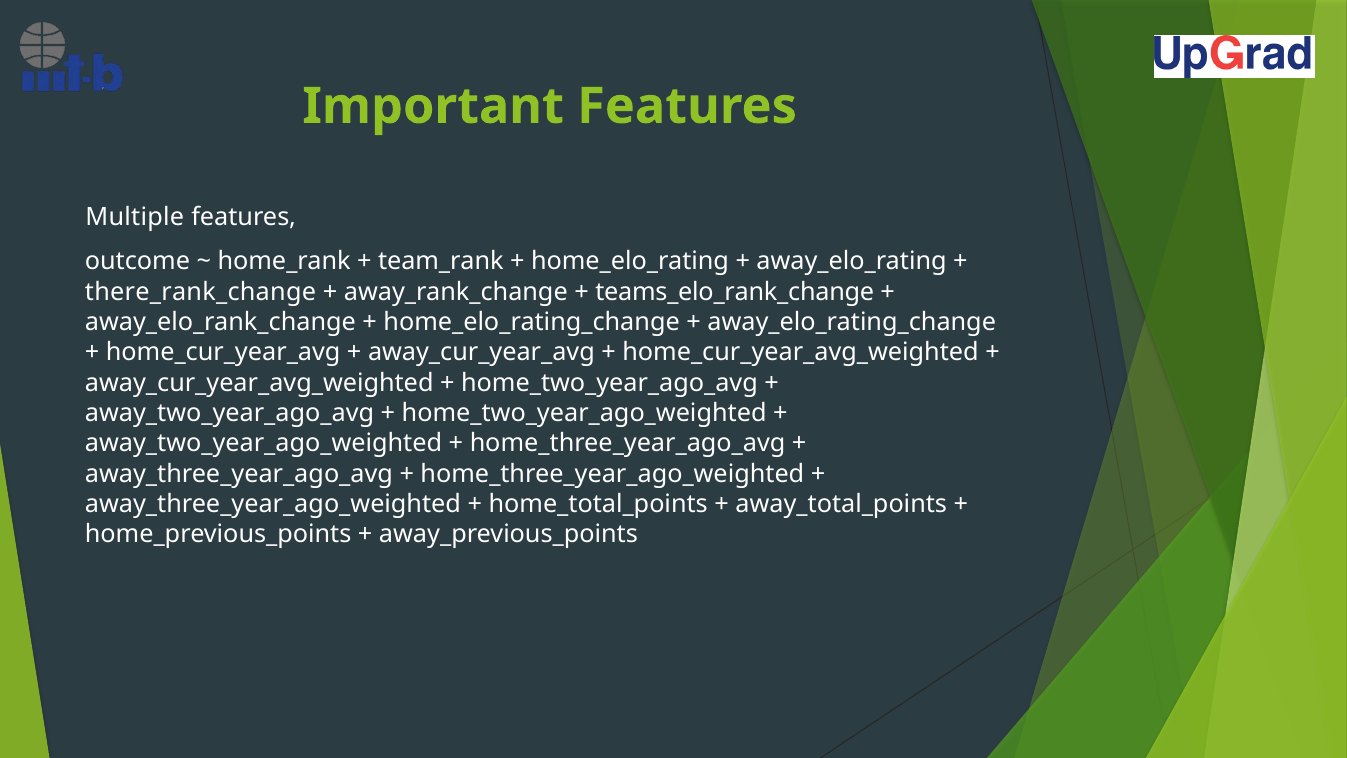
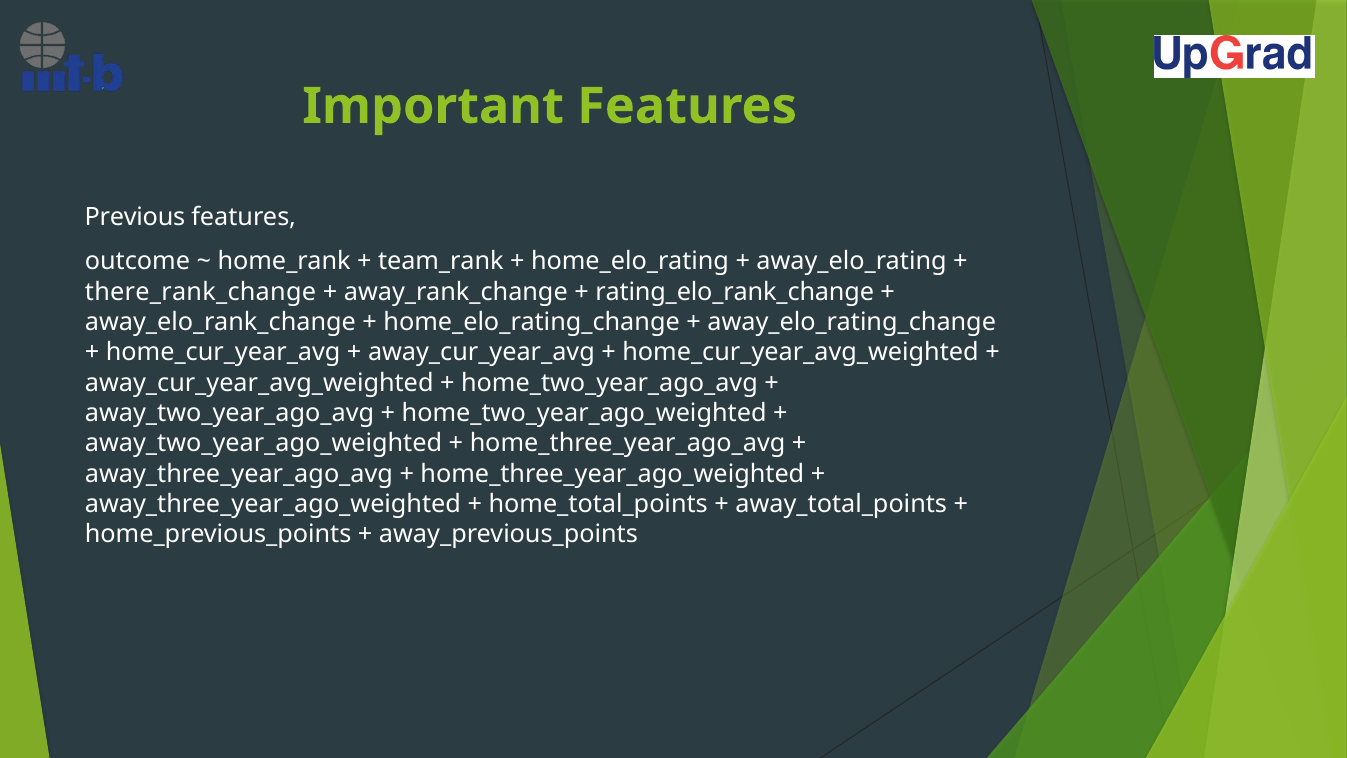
Multiple: Multiple -> Previous
teams_elo_rank_change: teams_elo_rank_change -> rating_elo_rank_change
